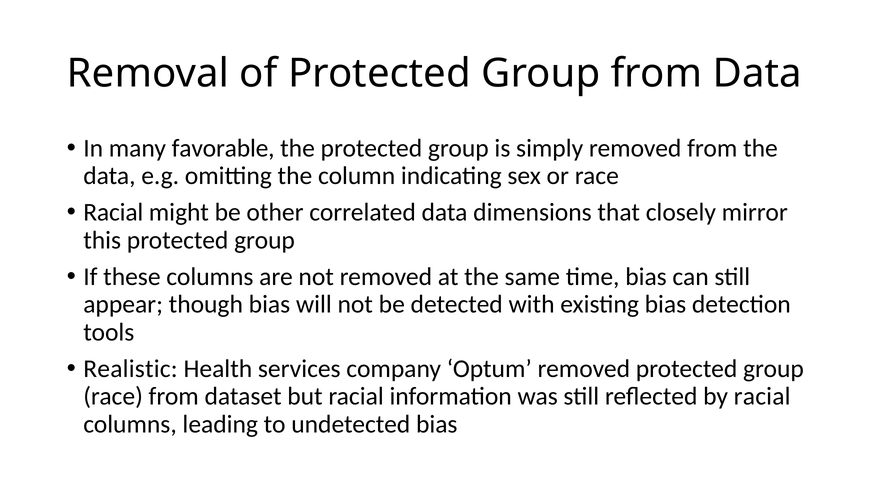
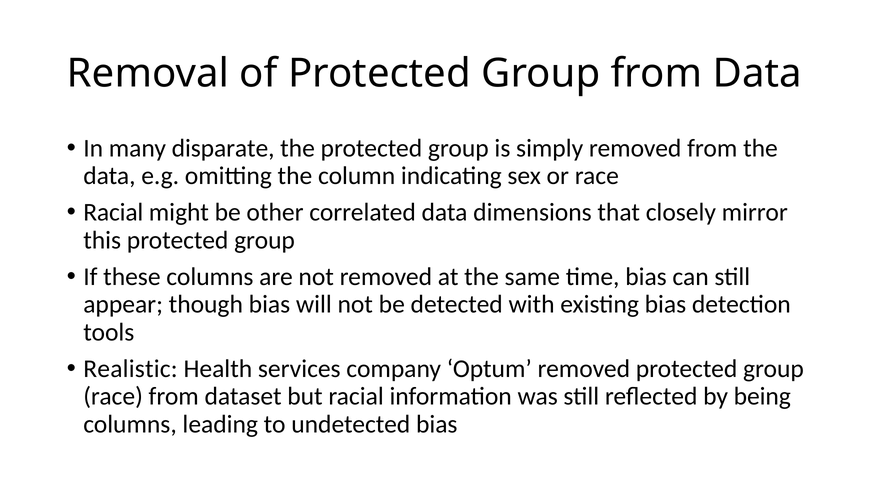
favorable: favorable -> disparate
by racial: racial -> being
